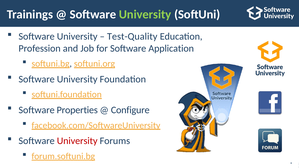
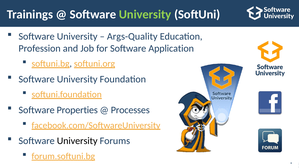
Test-Quality: Test-Quality -> Args-Quality
Configure: Configure -> Processes
University at (77, 141) colour: red -> black
